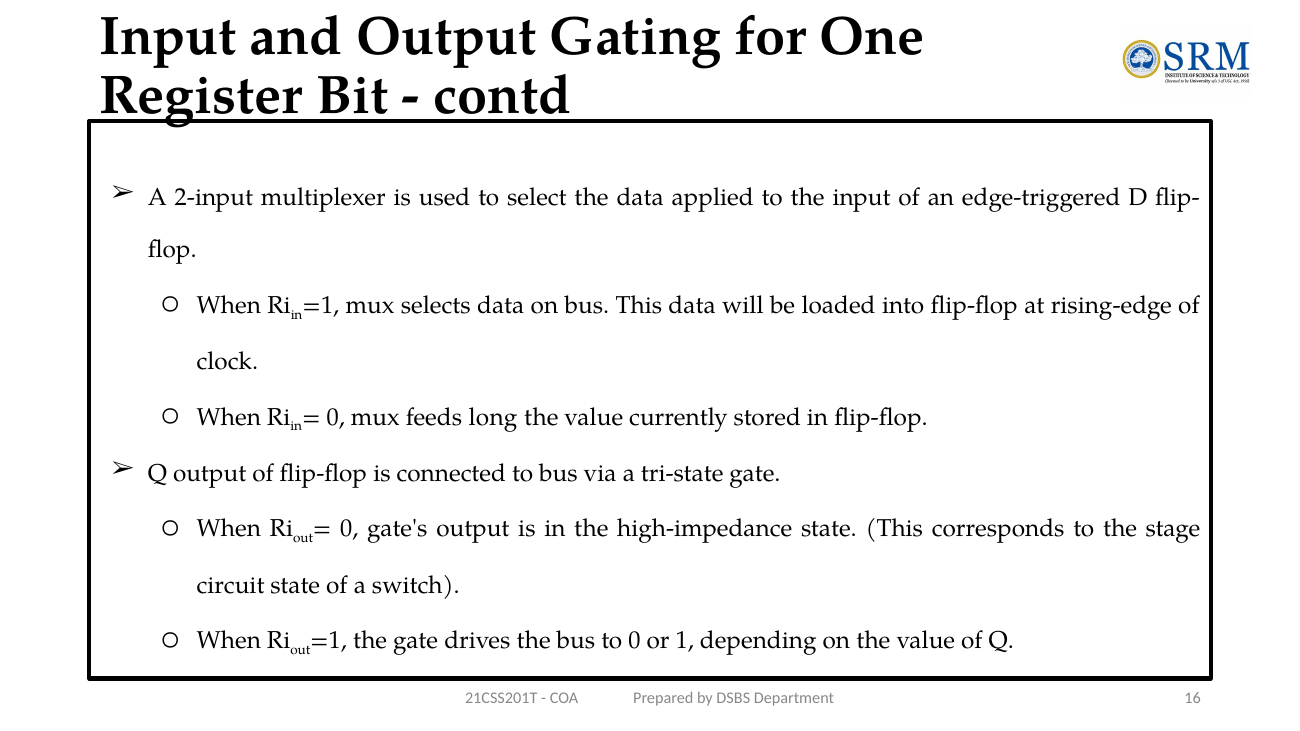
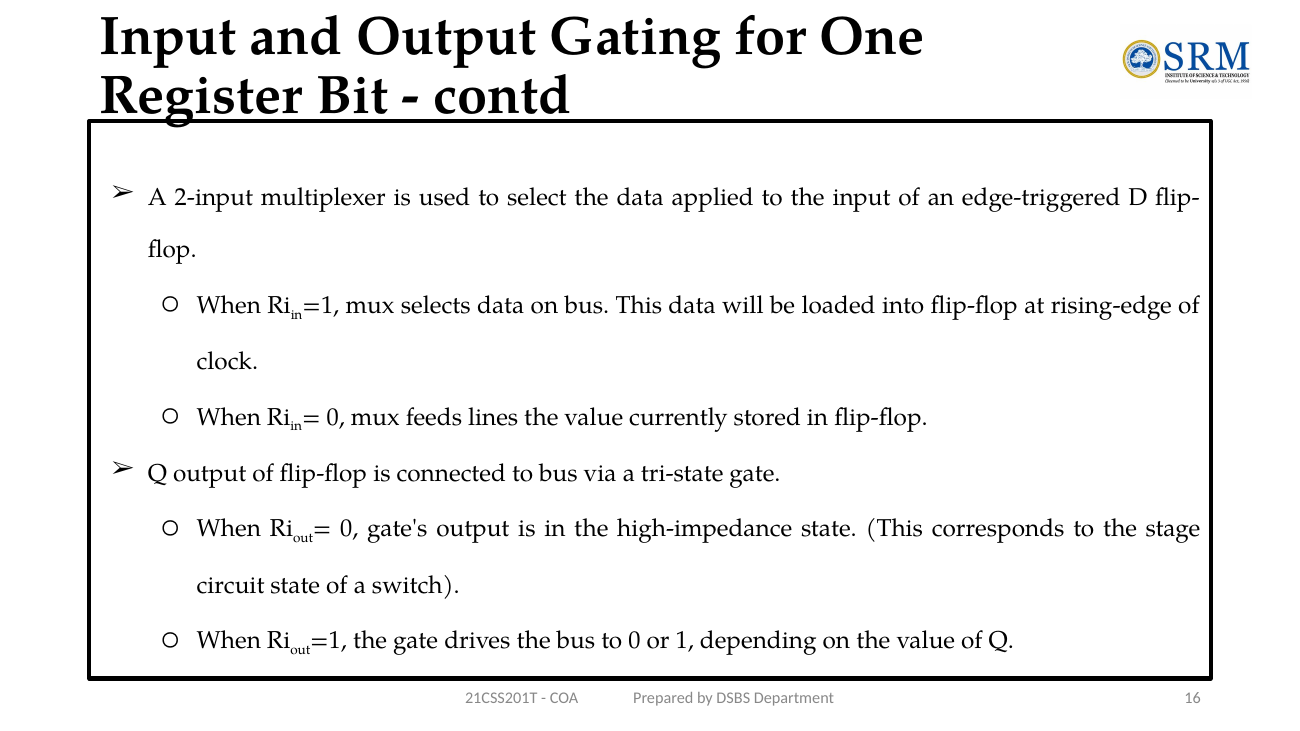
long: long -> lines
